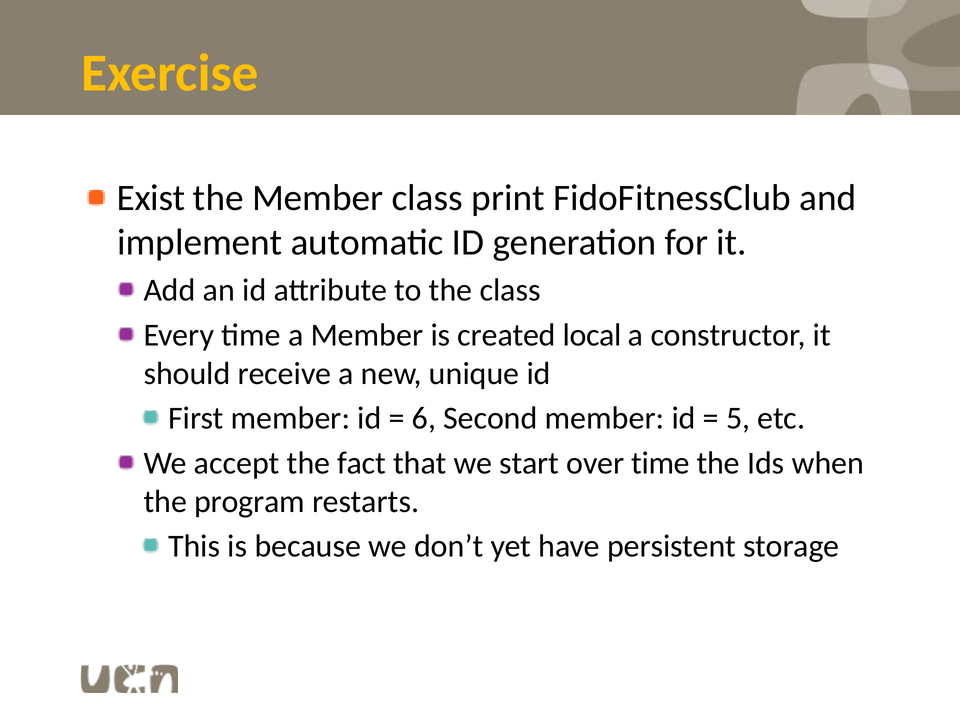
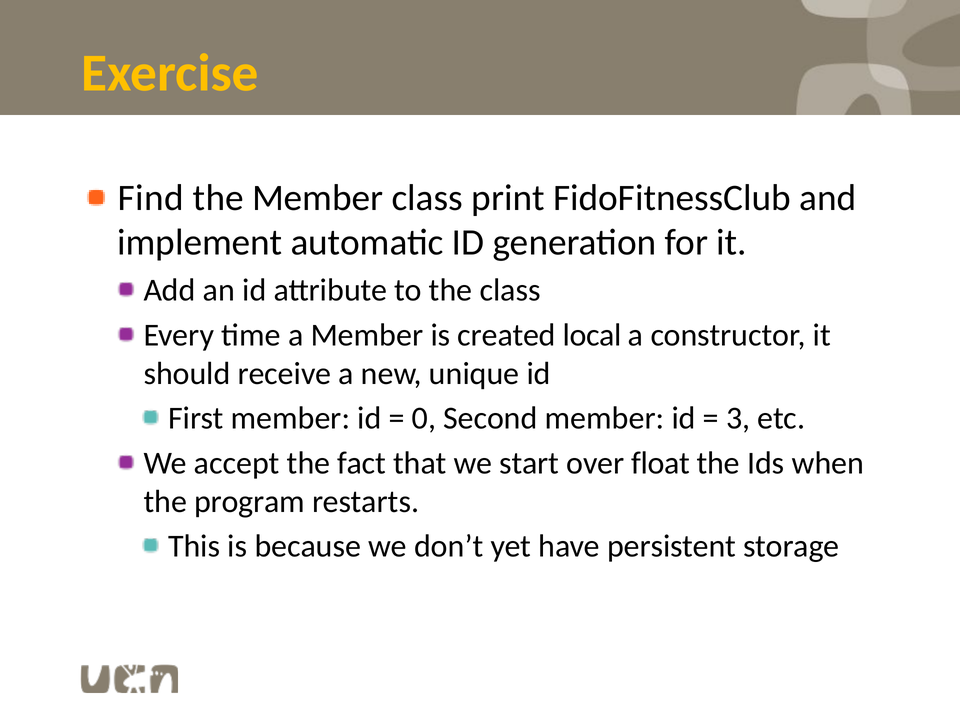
Exist: Exist -> Find
6: 6 -> 0
5: 5 -> 3
over time: time -> float
